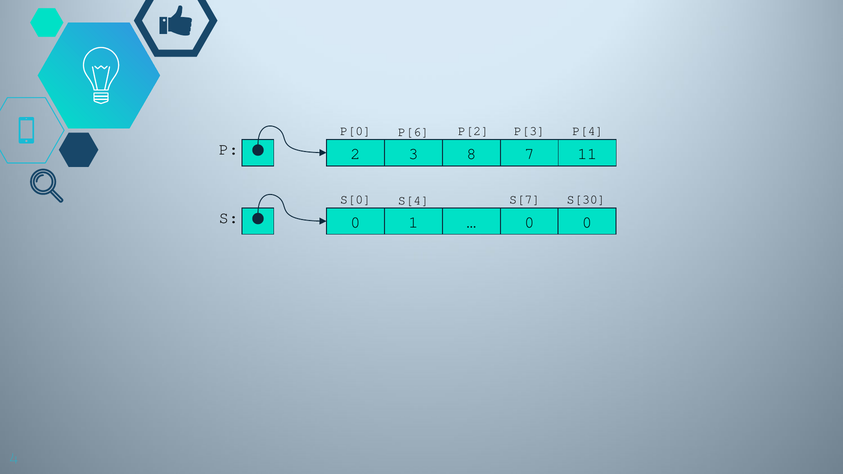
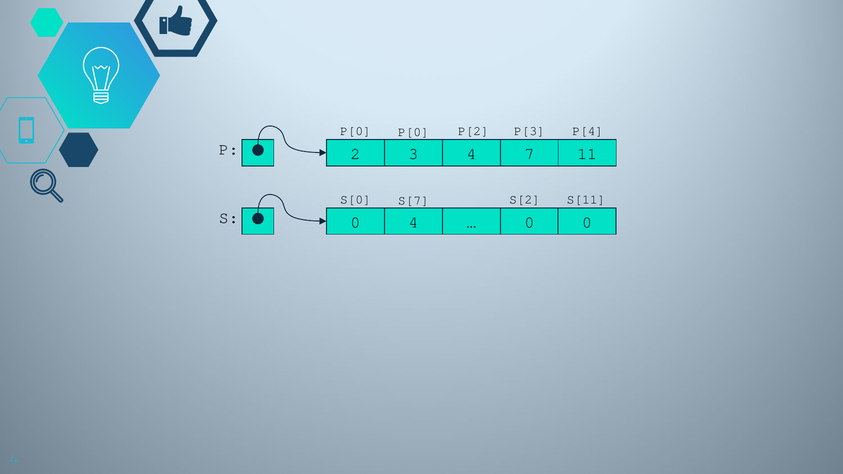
P[0 P[6: P[6 -> P[0
3 8: 8 -> 4
S[4: S[4 -> S[7
S[7: S[7 -> S[2
S[30: S[30 -> S[11
0 1: 1 -> 4
